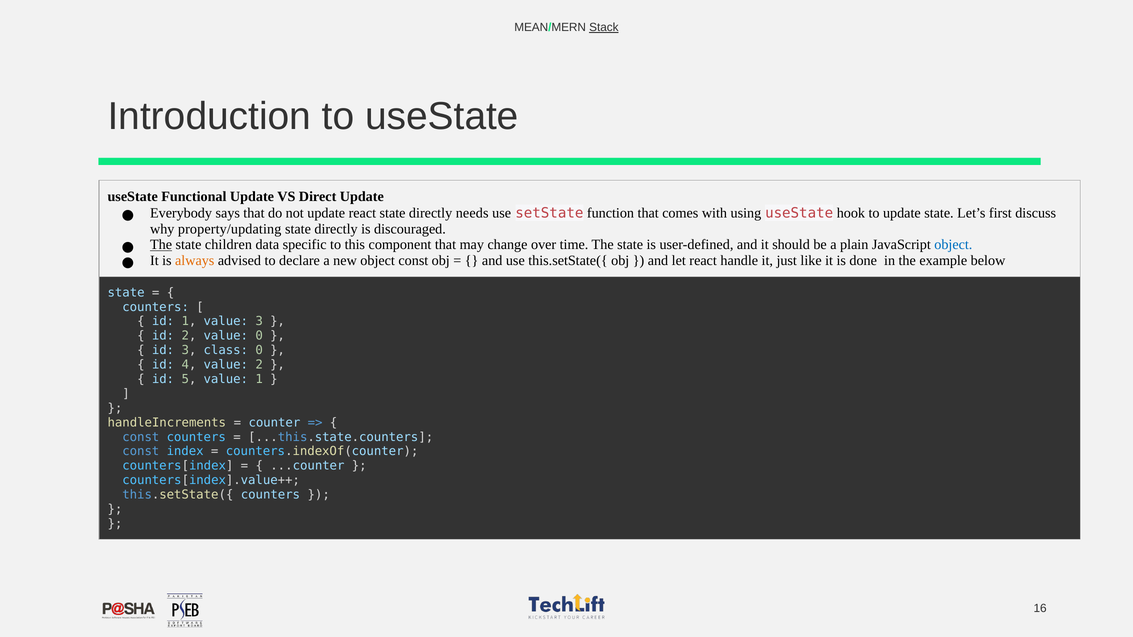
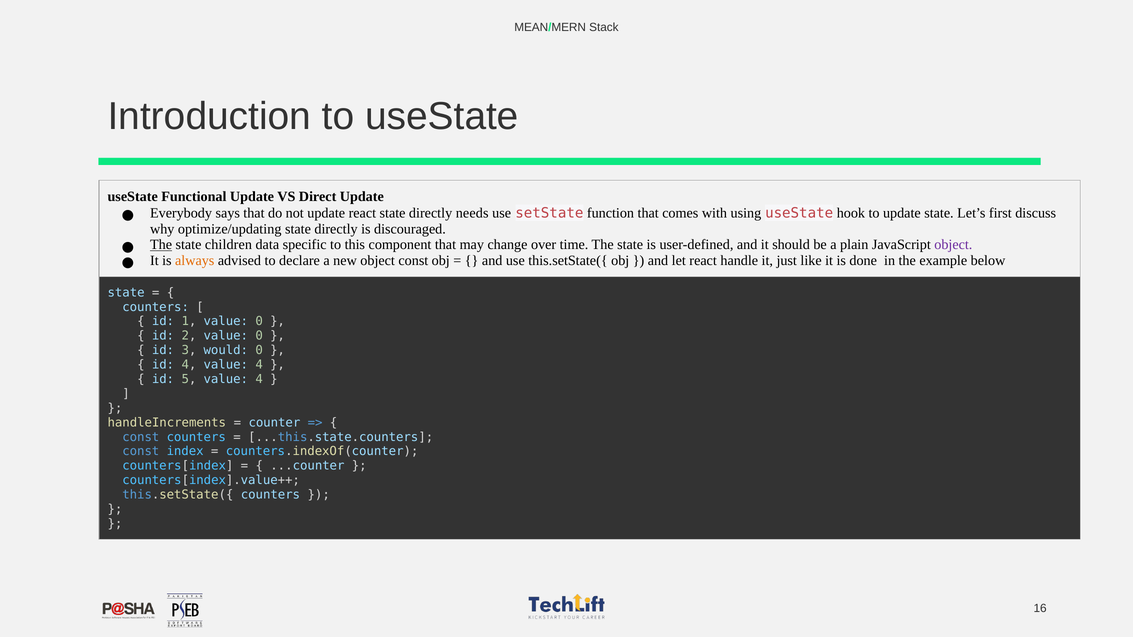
Stack underline: present -> none
property/updating: property/updating -> optimize/updating
object at (953, 245) colour: blue -> purple
1 value 3: 3 -> 0
class: class -> would
4 value 2: 2 -> 4
5 value 1: 1 -> 4
